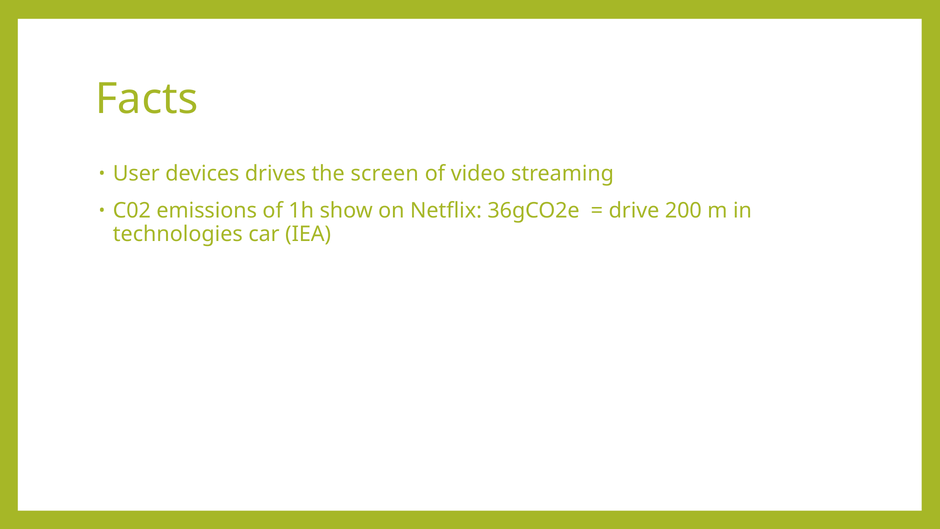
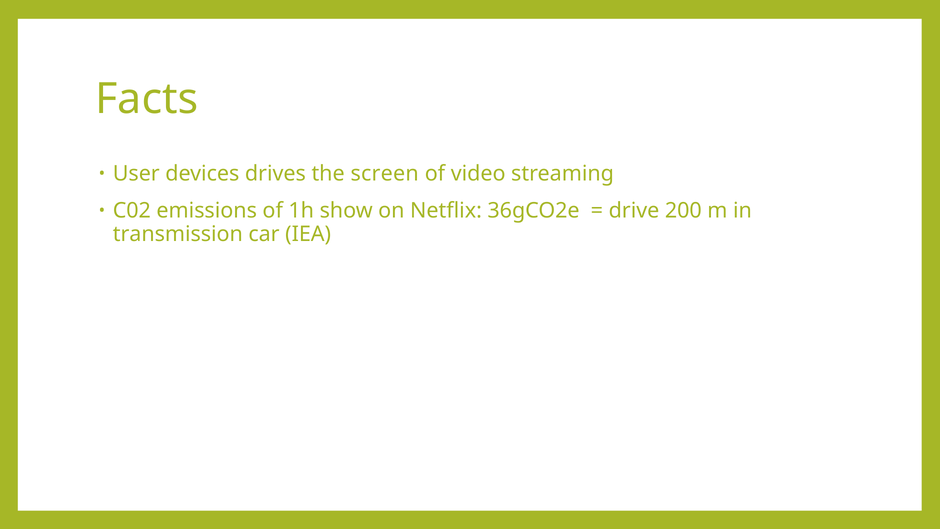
technologies: technologies -> transmission
